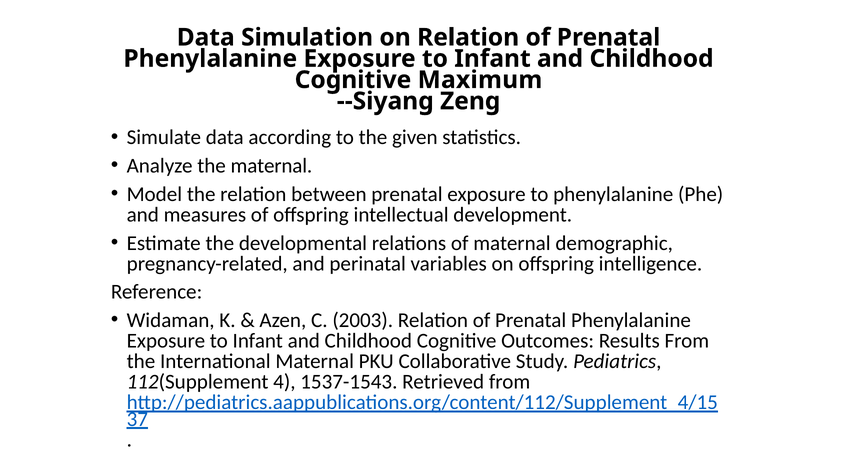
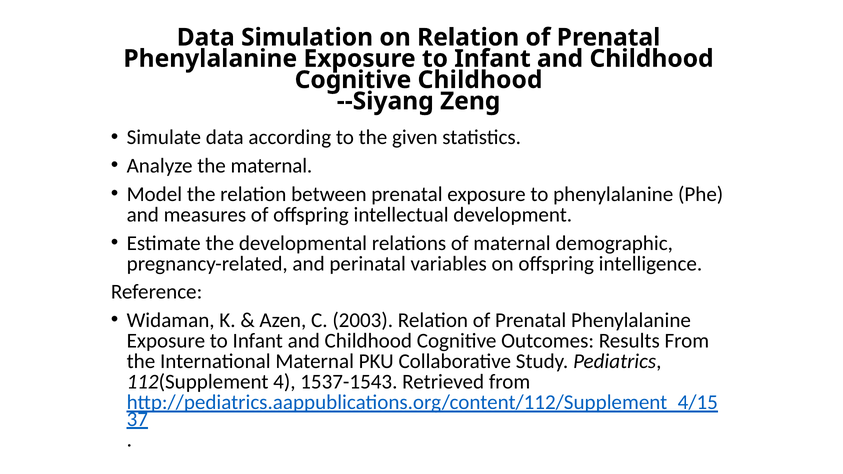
Cognitive Maximum: Maximum -> Childhood
